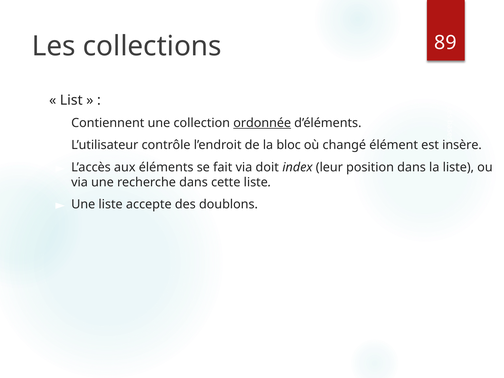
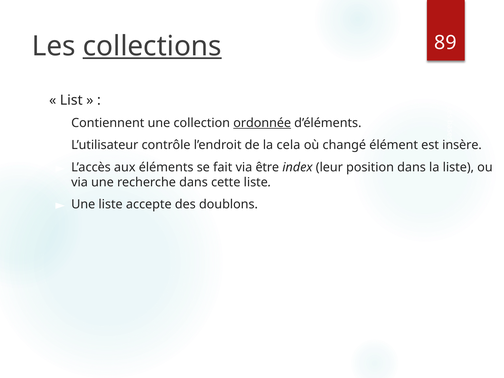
collections underline: none -> present
bloc: bloc -> cela
doit: doit -> être
